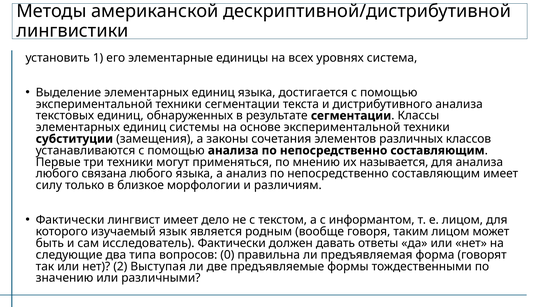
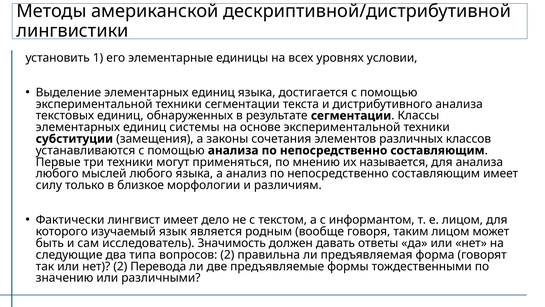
система: система -> условии
связана: связана -> мыслей
исследователь Фактически: Фактически -> Значимость
вопросов 0: 0 -> 2
Выступая: Выступая -> Перевода
